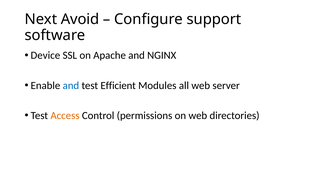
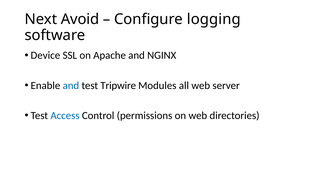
support: support -> logging
Efficient: Efficient -> Tripwire
Access colour: orange -> blue
